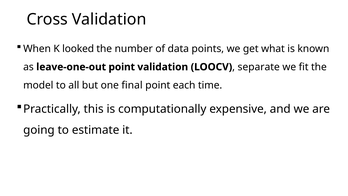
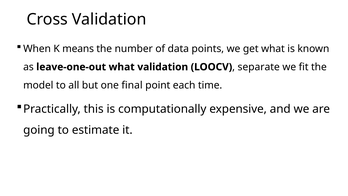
looked: looked -> means
leave-one-out point: point -> what
